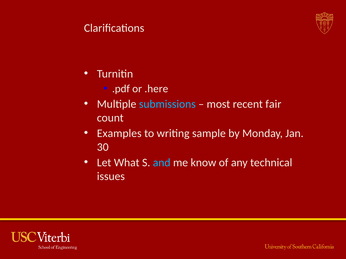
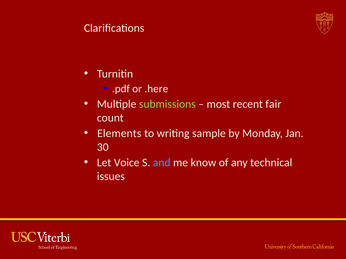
submissions colour: light blue -> light green
Examples: Examples -> Elements
What: What -> Voice
